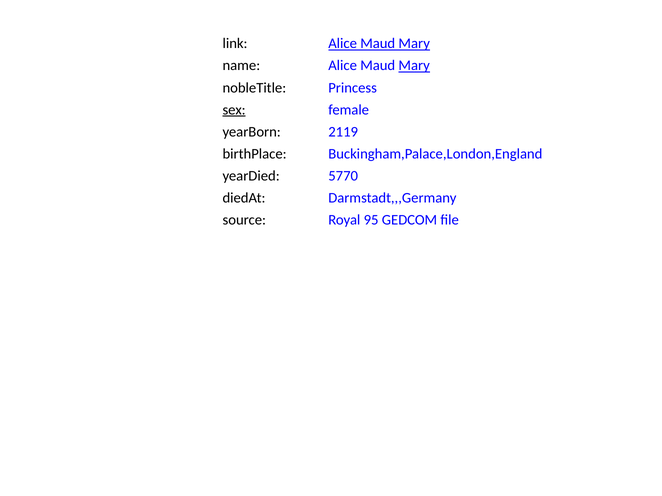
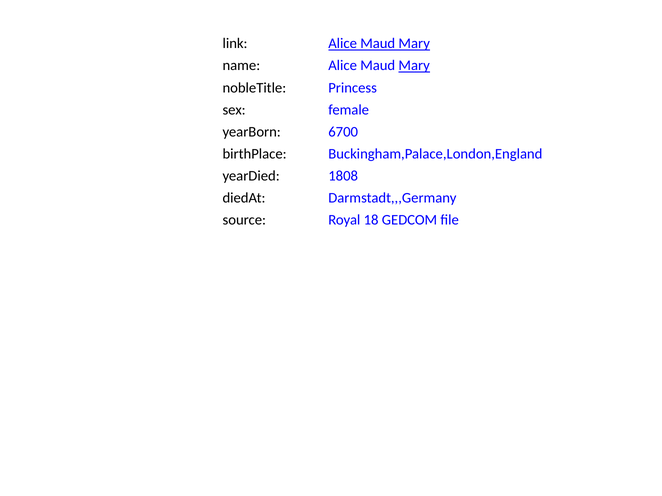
sex underline: present -> none
2119: 2119 -> 6700
5770: 5770 -> 1808
95: 95 -> 18
